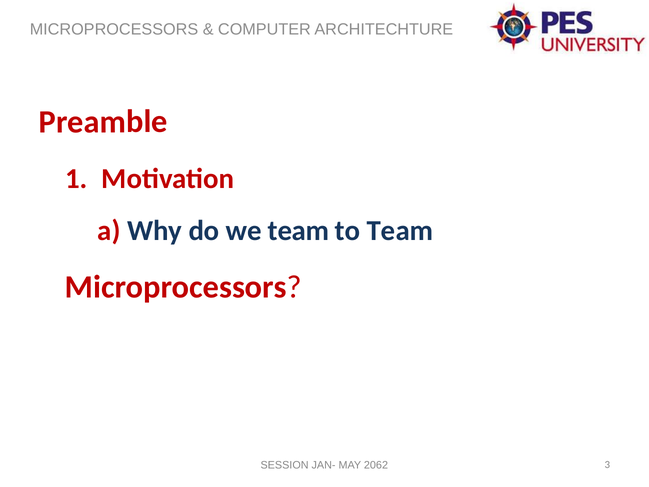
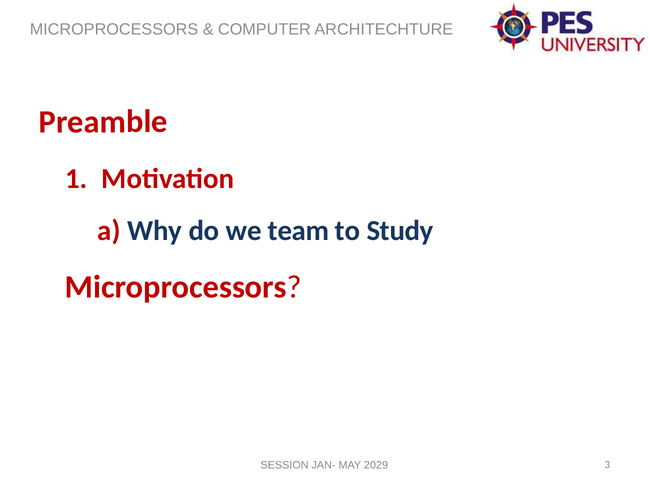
to Team: Team -> Study
2062: 2062 -> 2029
